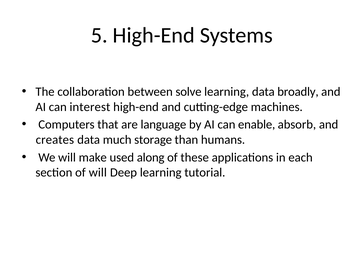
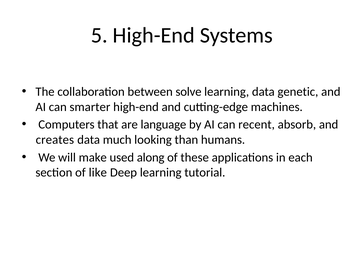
broadly: broadly -> genetic
interest: interest -> smarter
enable: enable -> recent
storage: storage -> looking
of will: will -> like
